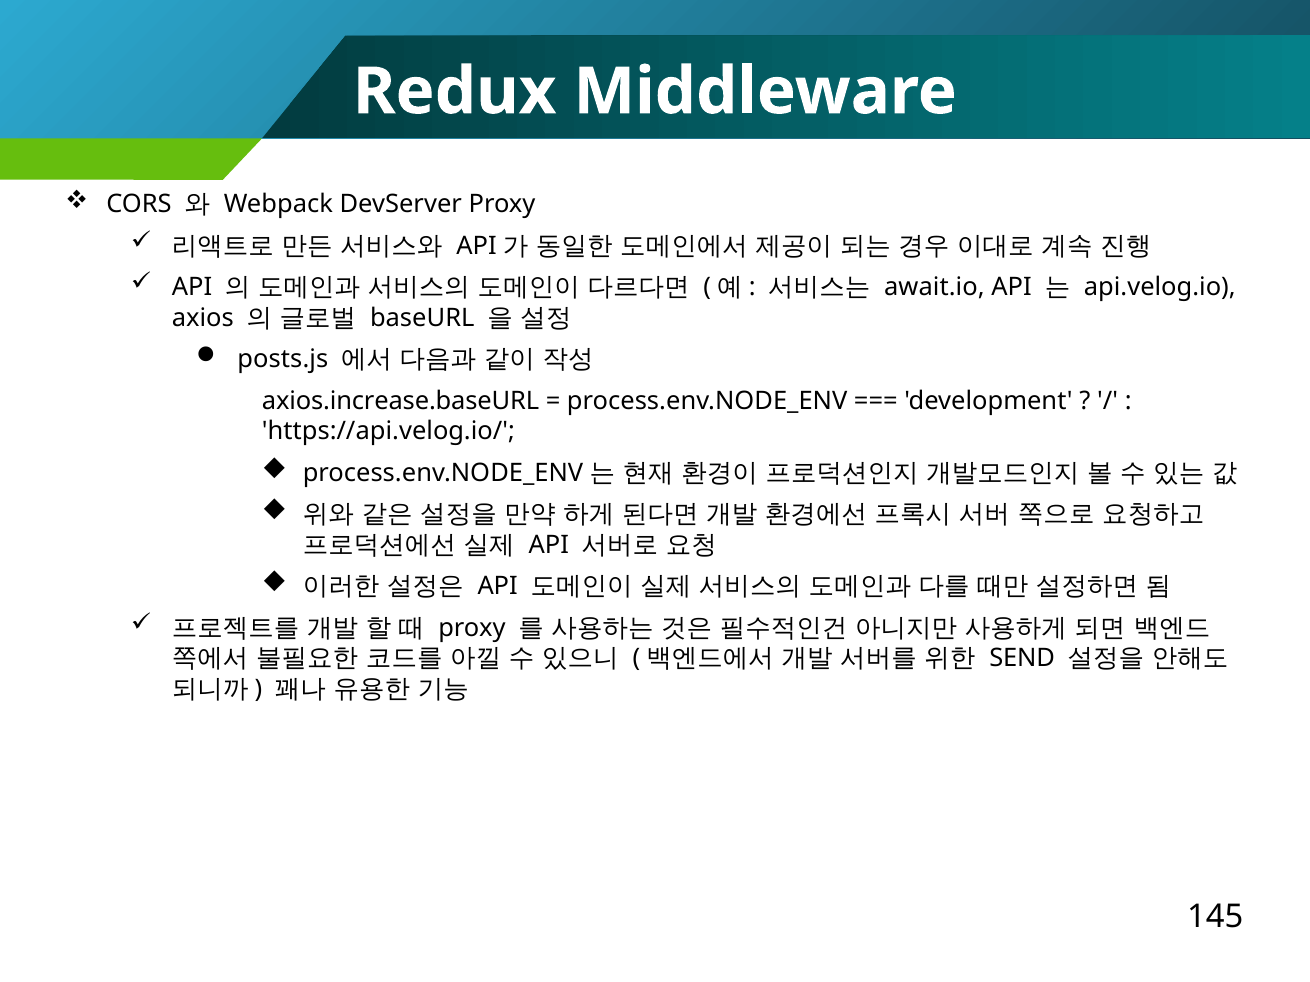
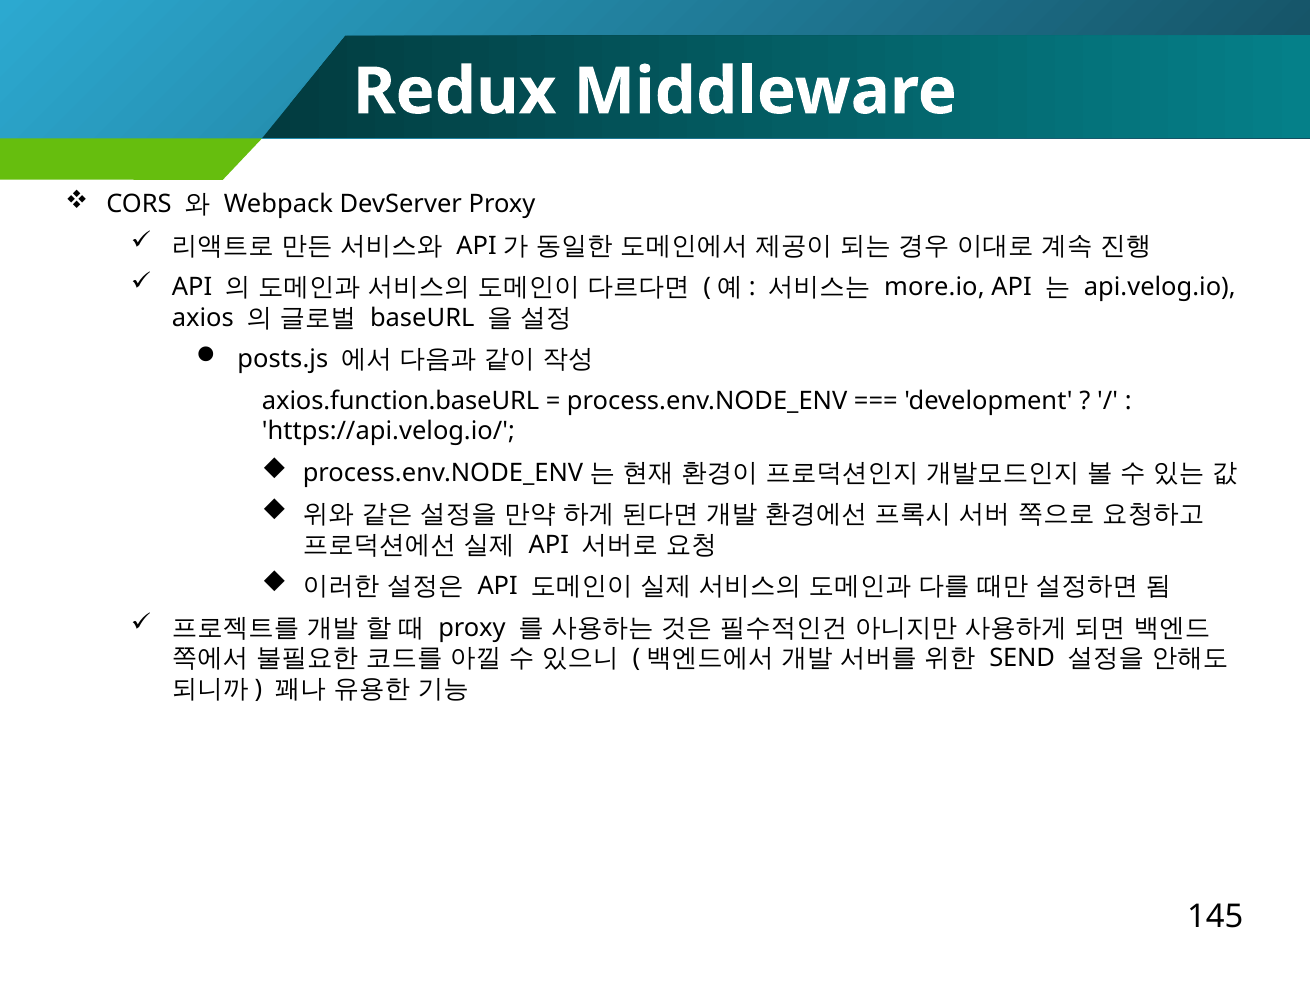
await.io: await.io -> more.io
axios.increase.baseURL: axios.increase.baseURL -> axios.function.baseURL
